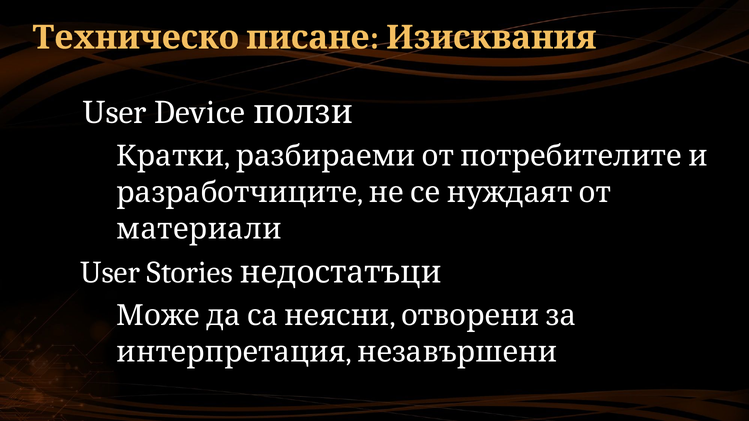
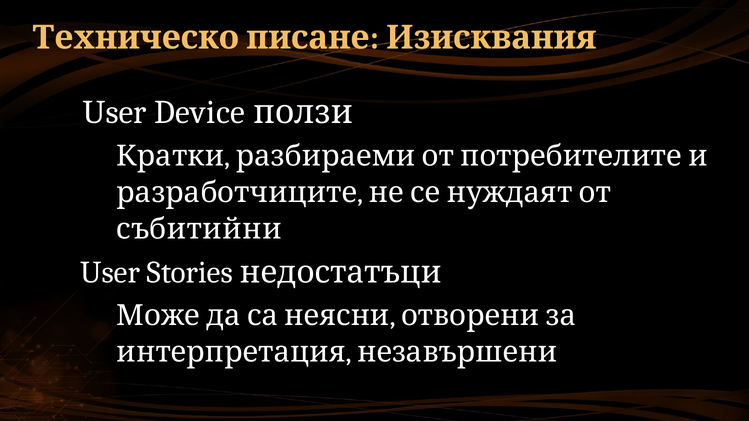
материали: материали -> събитийни
